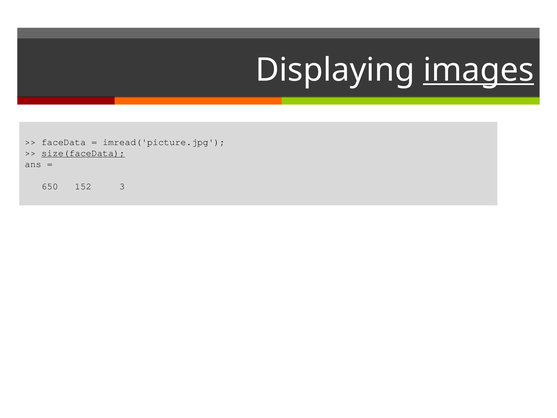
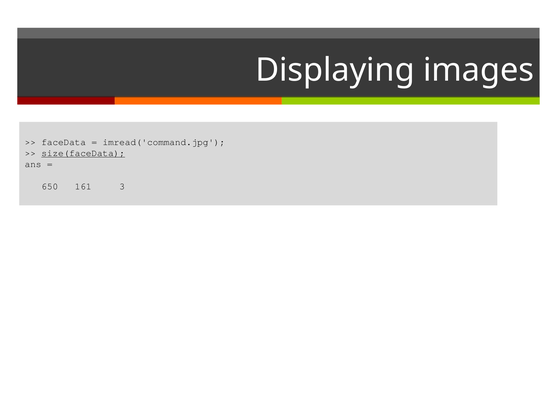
images underline: present -> none
imread('picture.jpg: imread('picture.jpg -> imread('command.jpg
152: 152 -> 161
